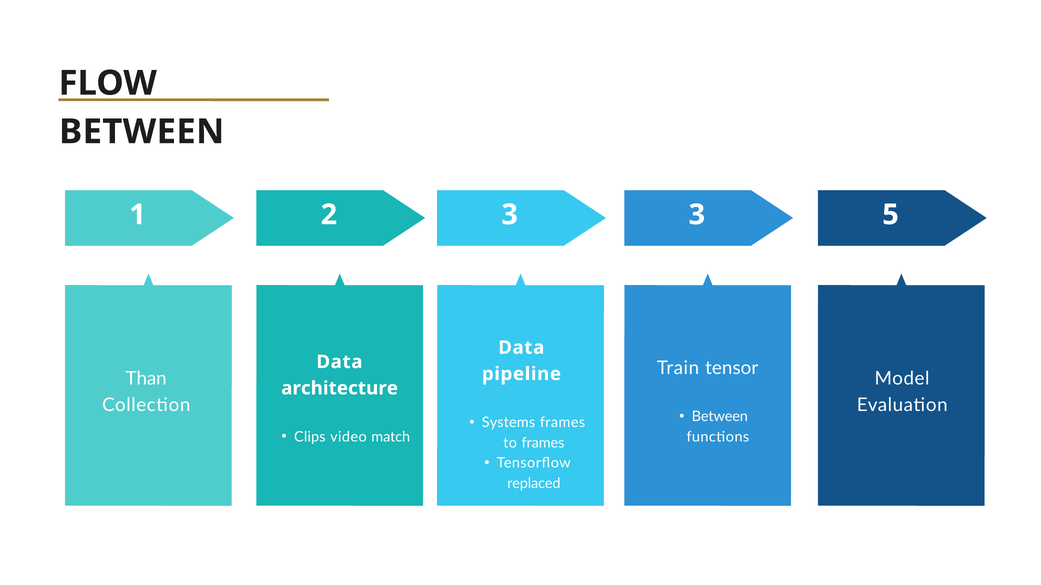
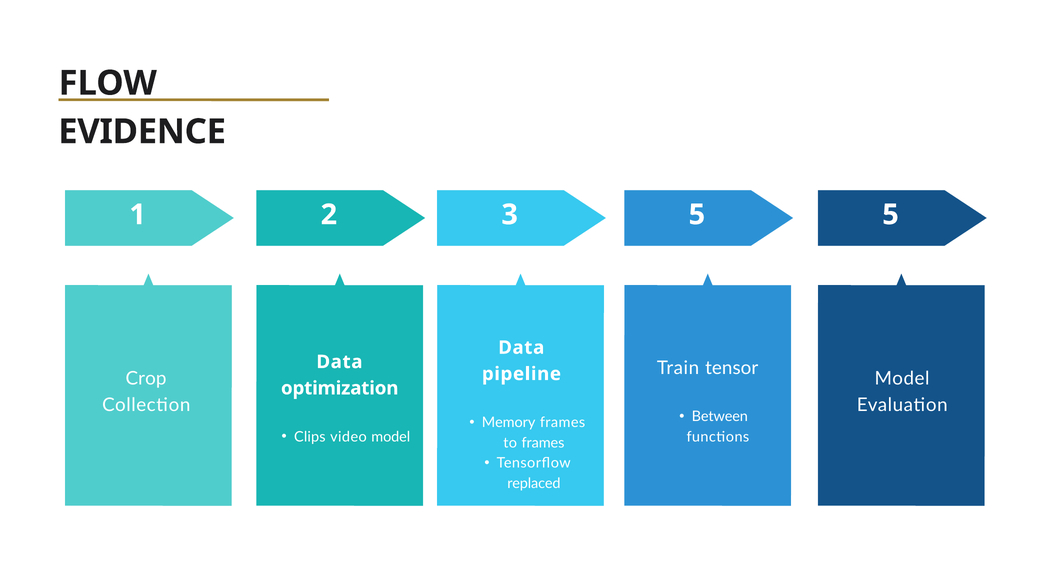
BETWEEN at (142, 132): BETWEEN -> EVIDENCE
3 3: 3 -> 5
Than: Than -> Crop
architecture: architecture -> optimization
Systems: Systems -> Memory
video match: match -> model
